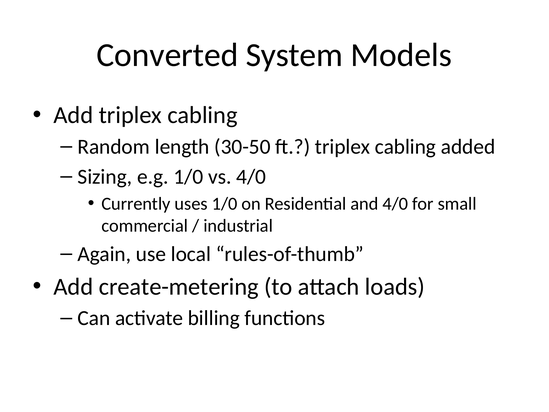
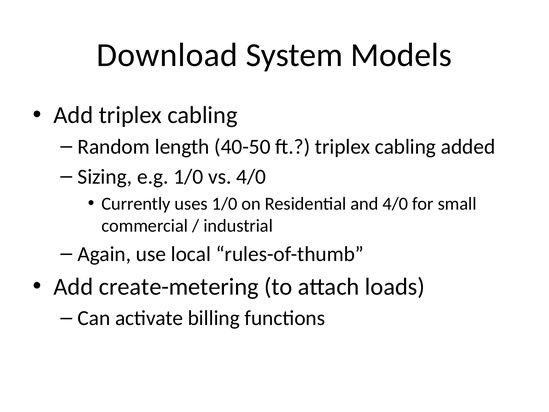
Converted: Converted -> Download
30-50: 30-50 -> 40-50
